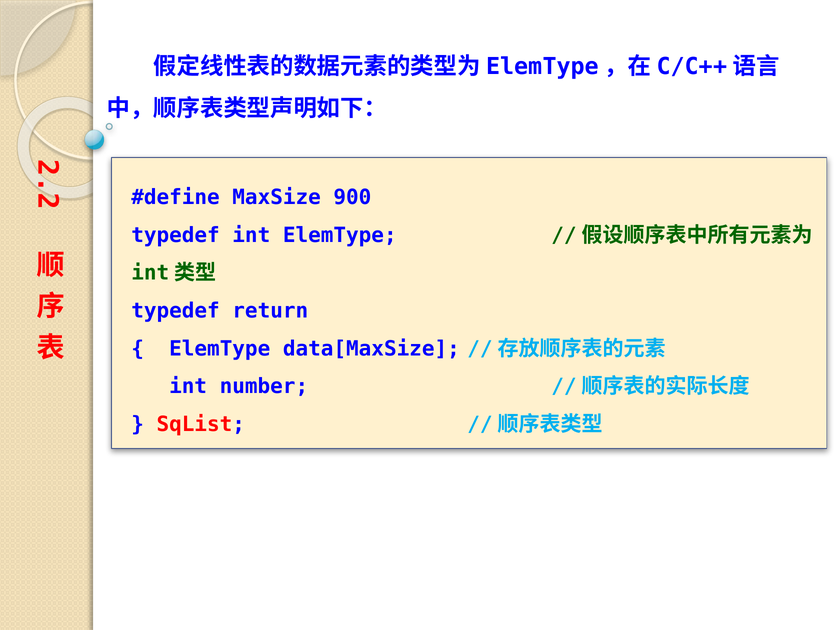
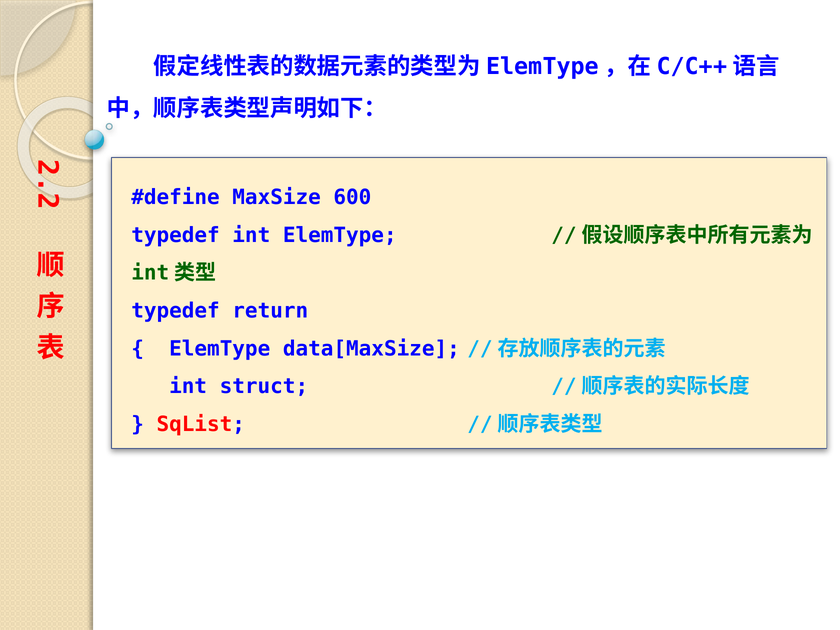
900: 900 -> 600
number: number -> struct
